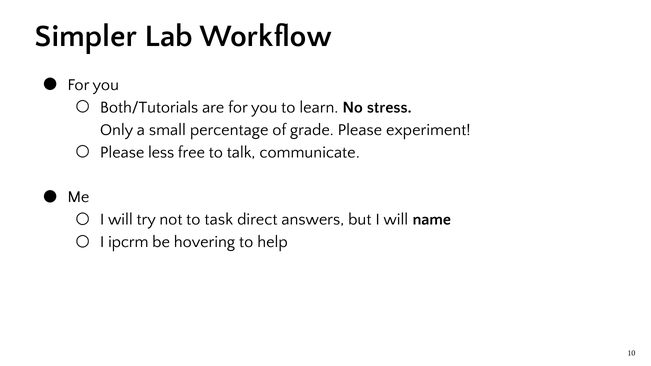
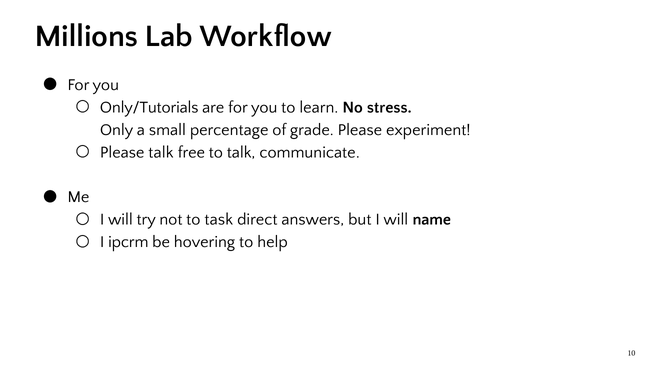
Simpler: Simpler -> Millions
Both/Tutorials: Both/Tutorials -> Only/Tutorials
Please less: less -> talk
